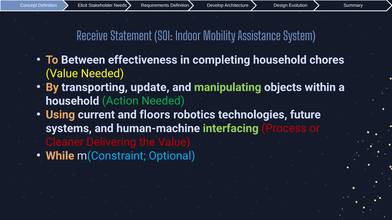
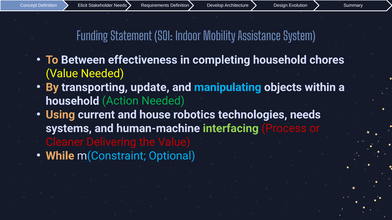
Receive: Receive -> Funding
manipulating colour: light green -> light blue
floors: floors -> house
technologies future: future -> needs
